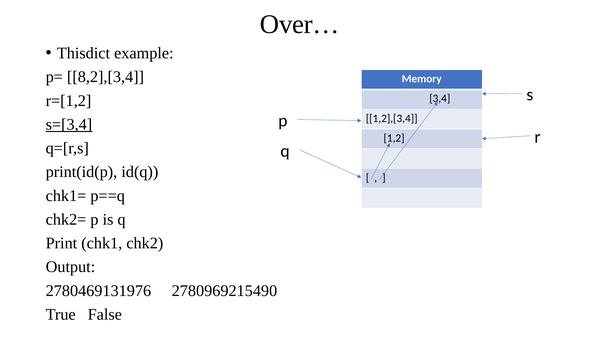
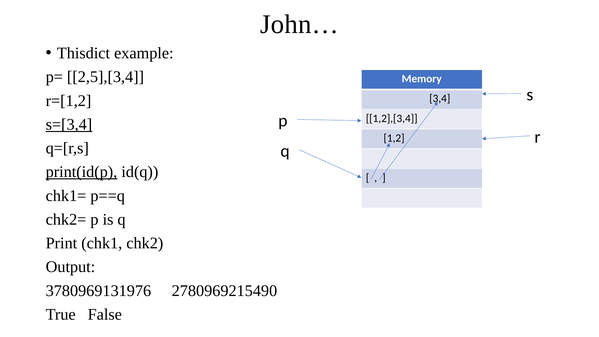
Over…: Over… -> John…
8,2],[3,4: 8,2],[3,4 -> 2,5],[3,4
print(id(p underline: none -> present
2780469131976: 2780469131976 -> 3780969131976
